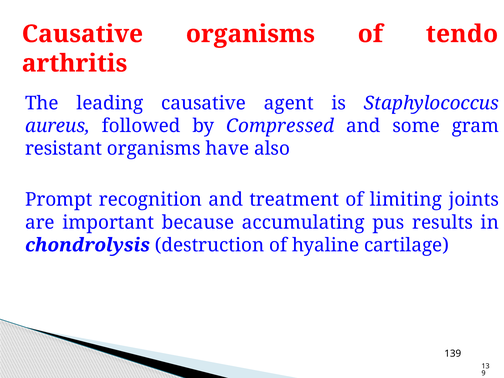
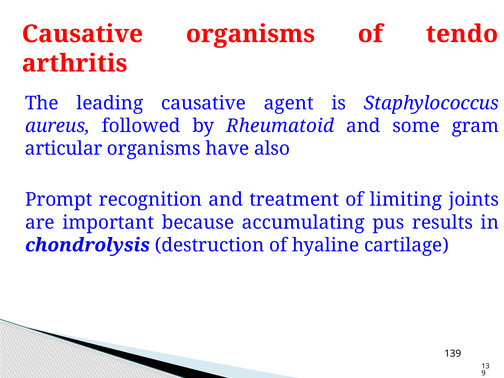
Compressed: Compressed -> Rheumatoid
resistant: resistant -> articular
